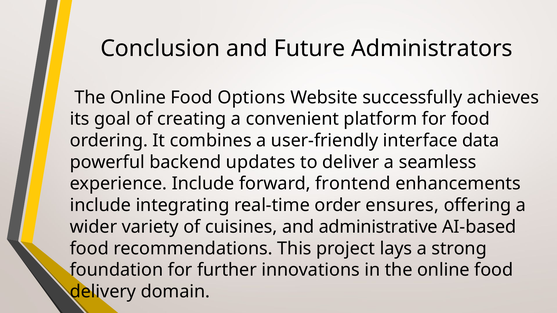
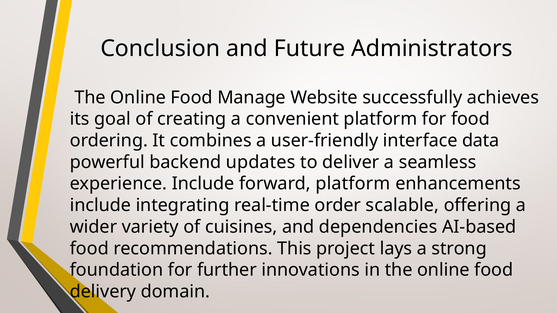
Options: Options -> Manage
forward frontend: frontend -> platform
ensures: ensures -> scalable
administrative: administrative -> dependencies
